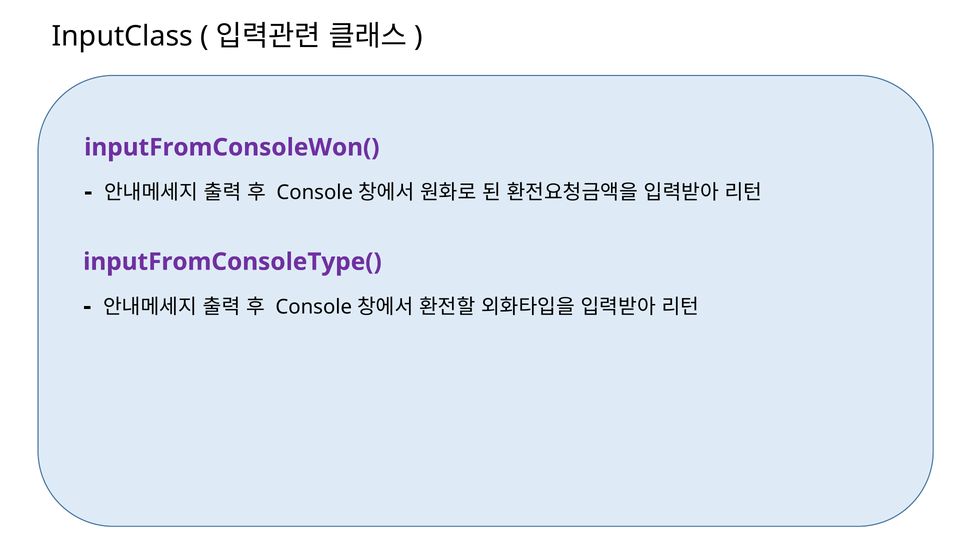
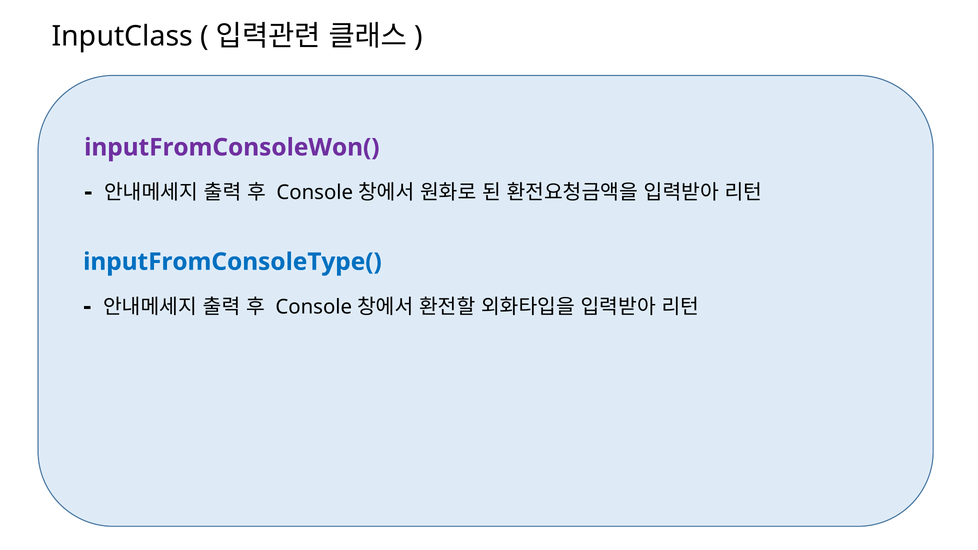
inputFromConsoleType( colour: purple -> blue
